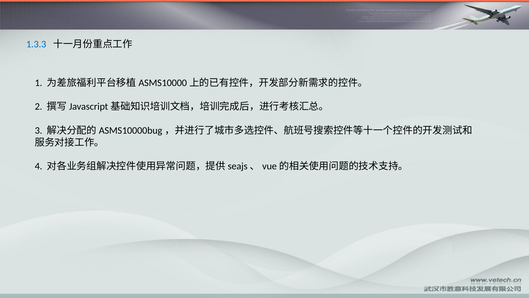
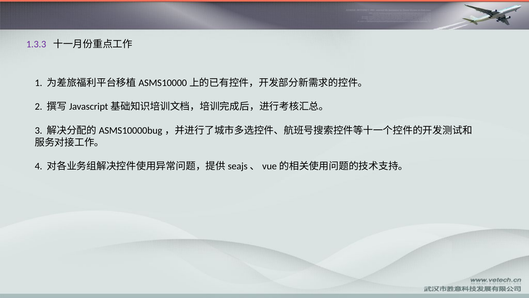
1.3.3 colour: blue -> purple
